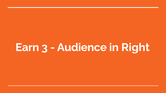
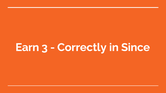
Audience: Audience -> Correctly
Right: Right -> Since
